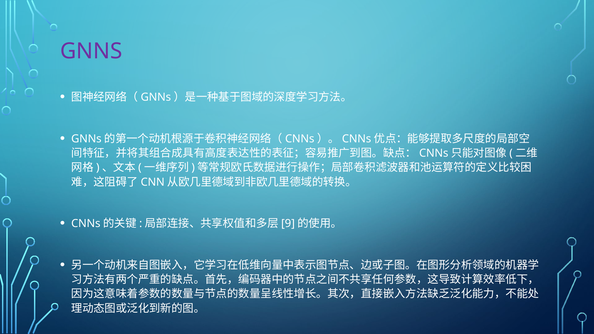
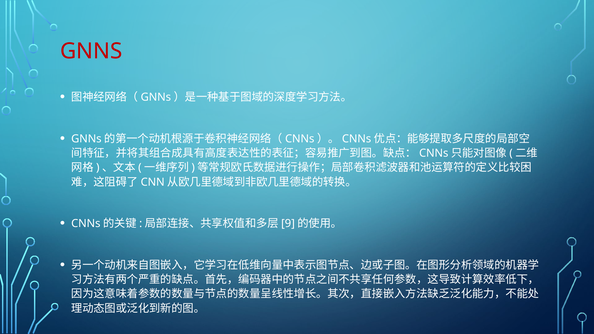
GNNS colour: purple -> red
